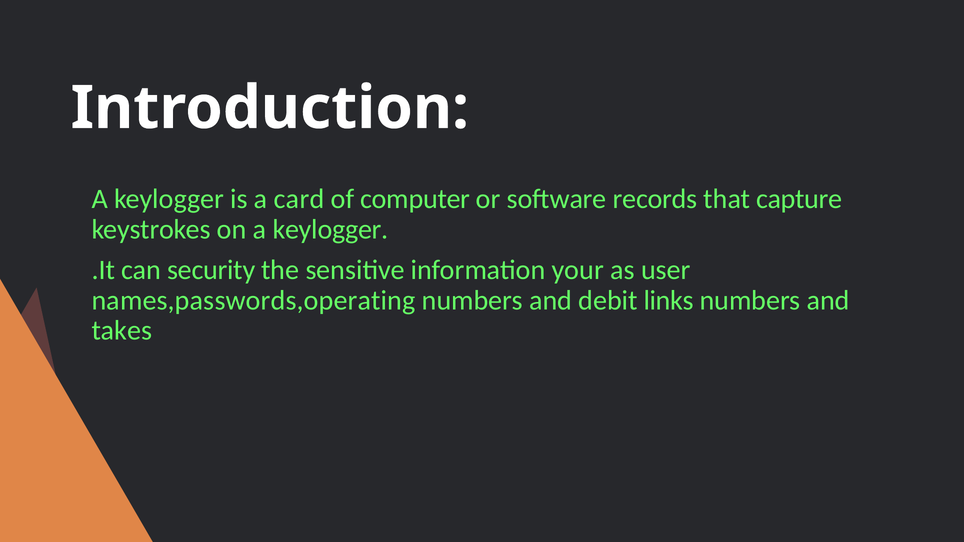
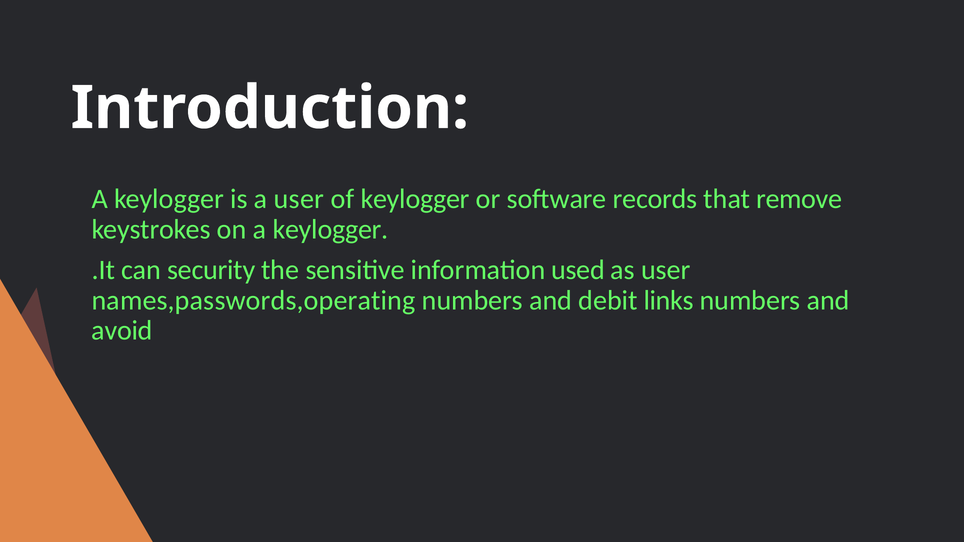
a card: card -> user
of computer: computer -> keylogger
capture: capture -> remove
your: your -> used
takes: takes -> avoid
